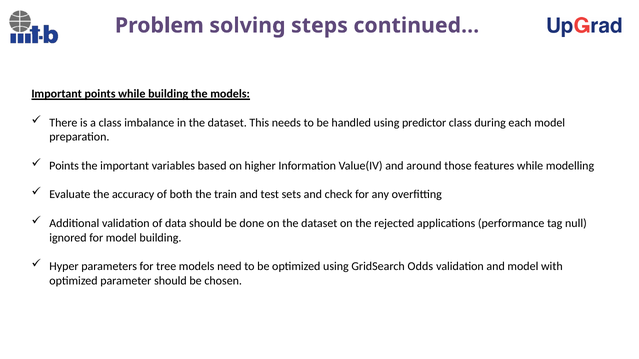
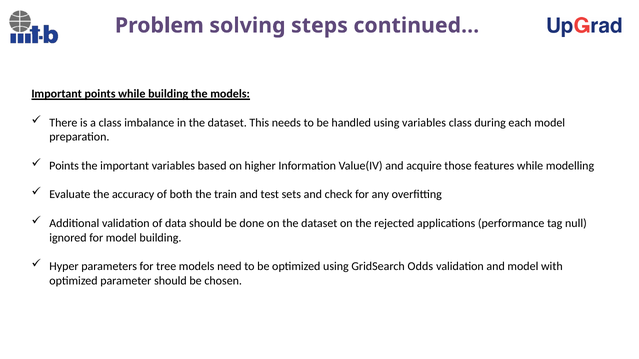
using predictor: predictor -> variables
around: around -> acquire
